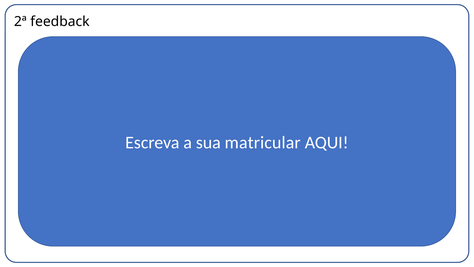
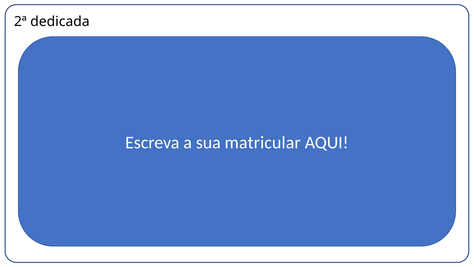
feedback: feedback -> dedicada
